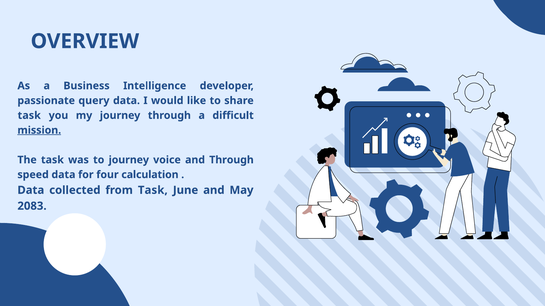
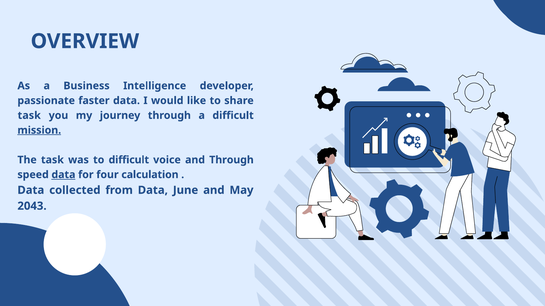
query: query -> faster
to journey: journey -> difficult
data at (63, 175) underline: none -> present
from Task: Task -> Data
2083: 2083 -> 2043
